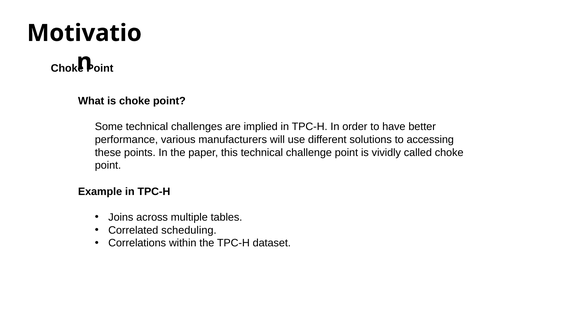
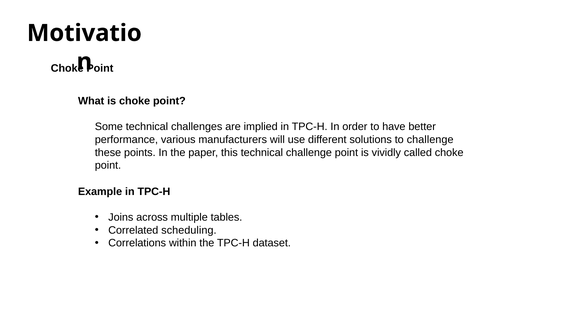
to accessing: accessing -> challenge
